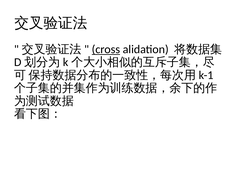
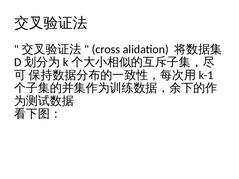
cross underline: present -> none
